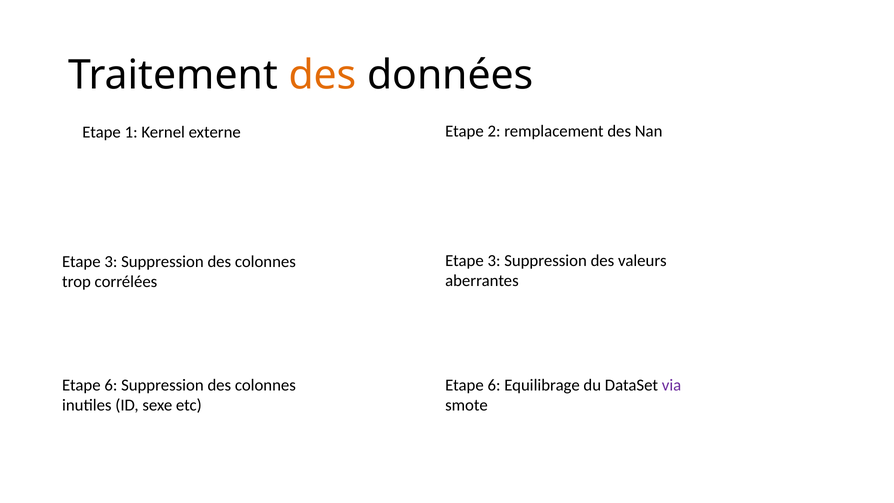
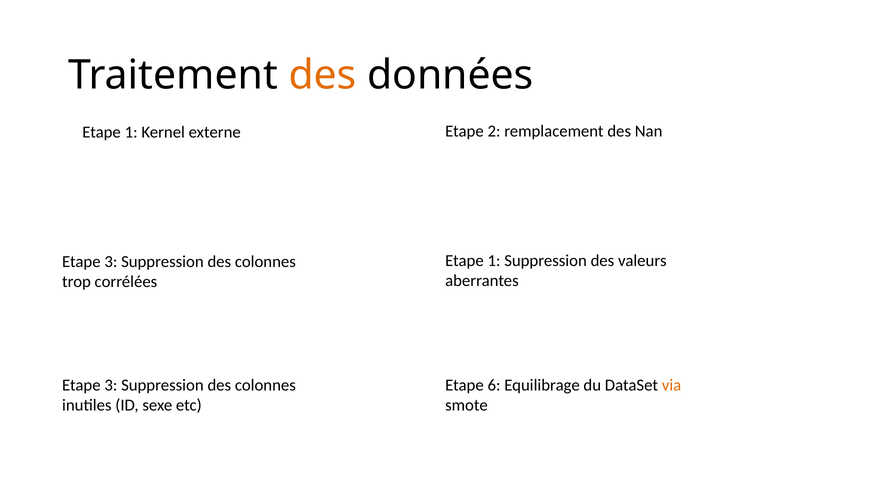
3 at (494, 261): 3 -> 1
6 at (111, 385): 6 -> 3
via colour: purple -> orange
